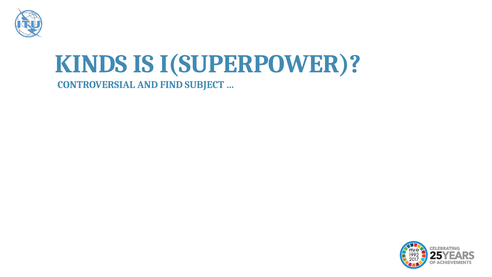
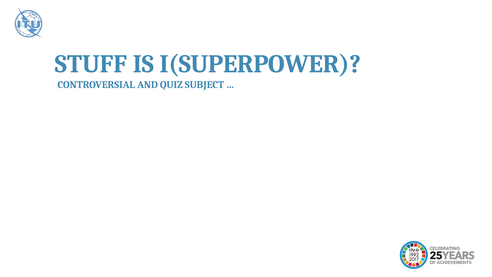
KINDS: KINDS -> STUFF
FIND: FIND -> QUIZ
